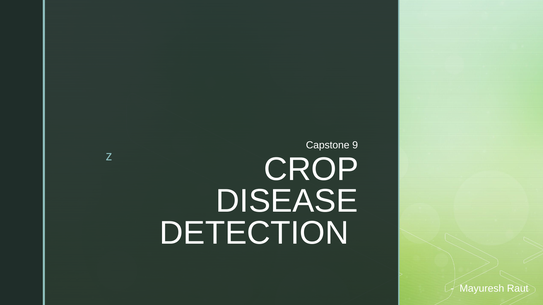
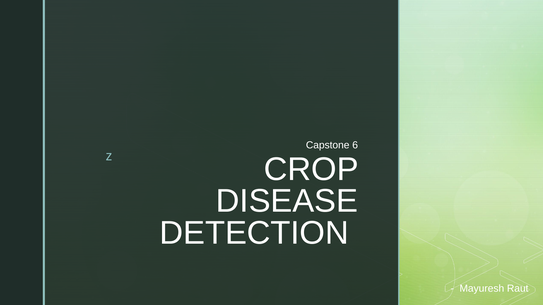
9: 9 -> 6
